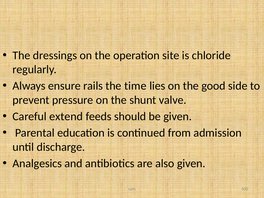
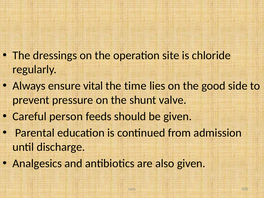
rails: rails -> vital
extend: extend -> person
